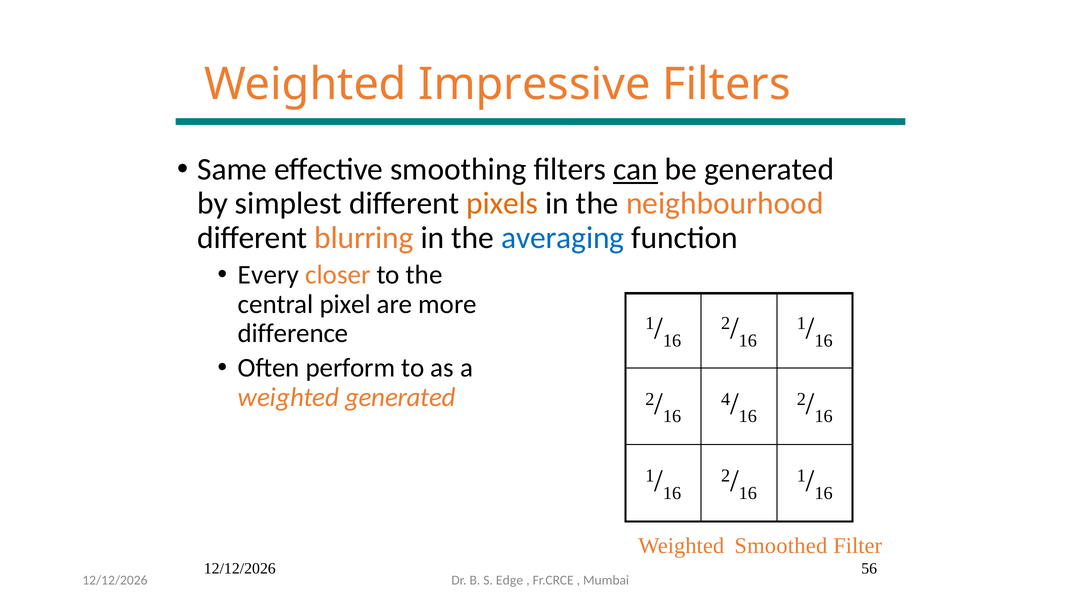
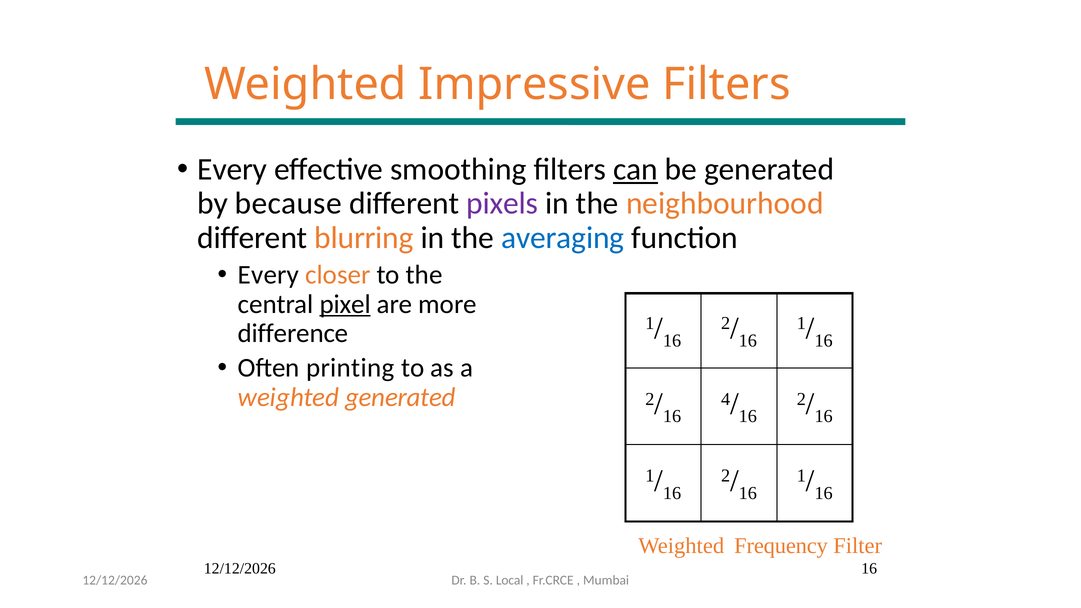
Same at (232, 170): Same -> Every
simplest: simplest -> because
pixels colour: orange -> purple
pixel underline: none -> present
perform: perform -> printing
Smoothed: Smoothed -> Frequency
56 at (869, 569): 56 -> 16
Edge: Edge -> Local
